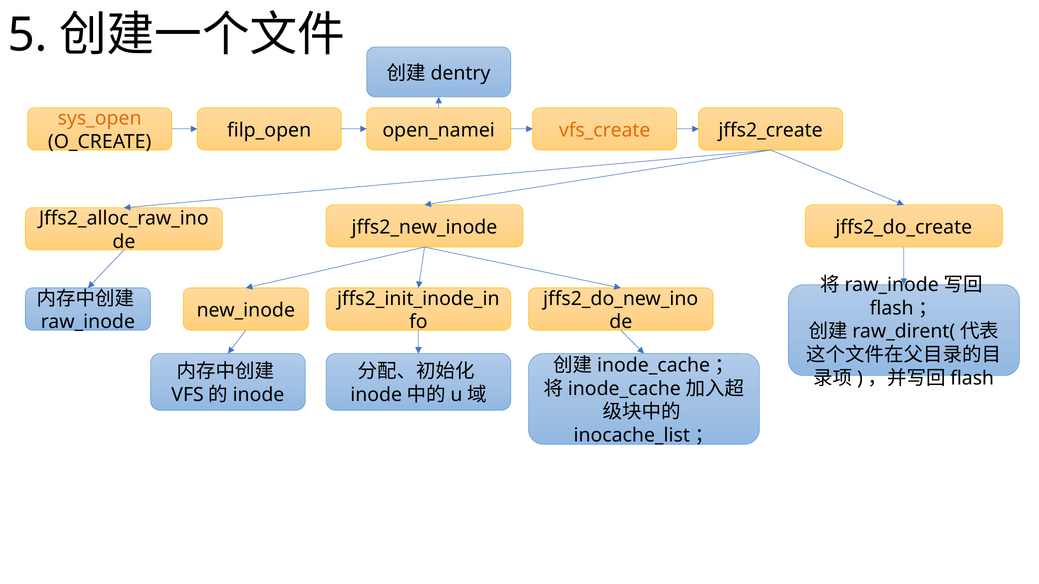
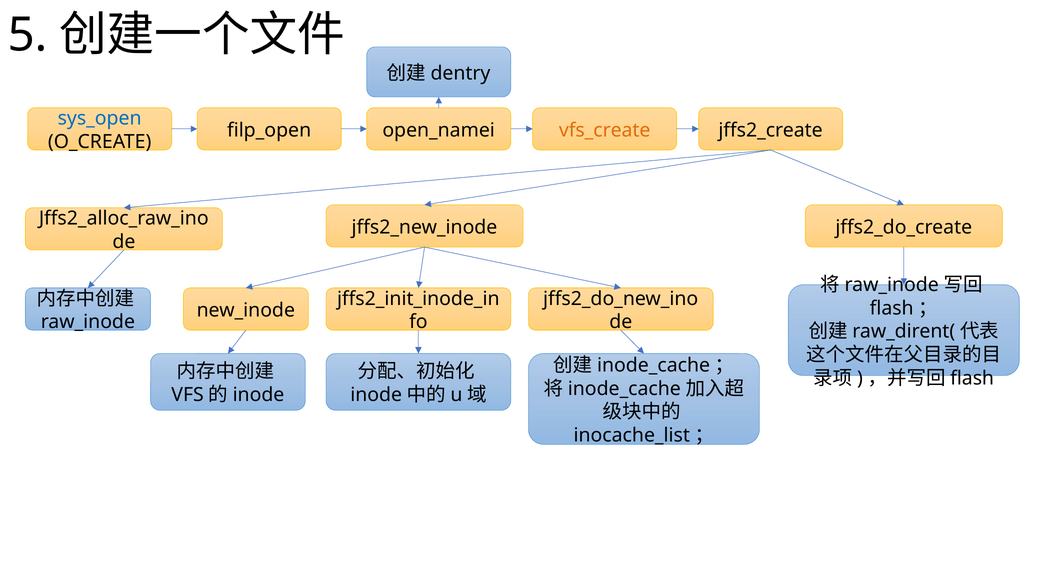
sys_open colour: orange -> blue
